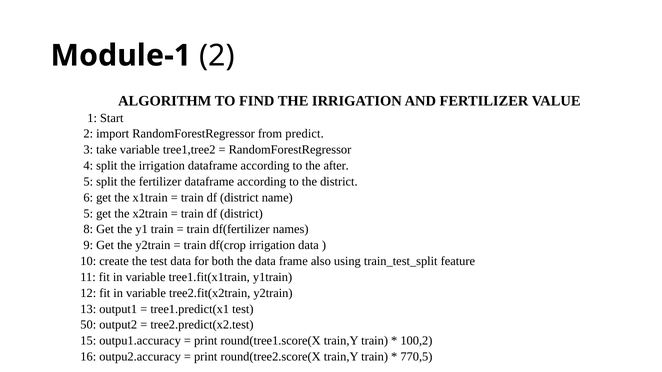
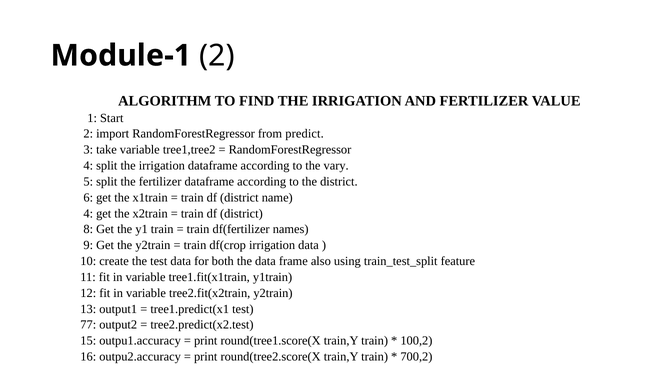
after: after -> vary
5 at (88, 214): 5 -> 4
50: 50 -> 77
770,5: 770,5 -> 700,2
